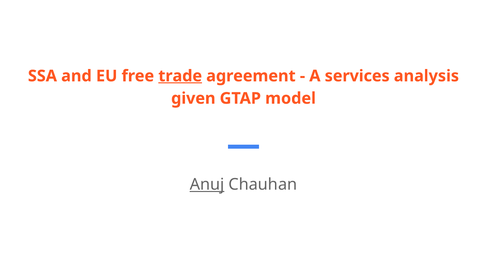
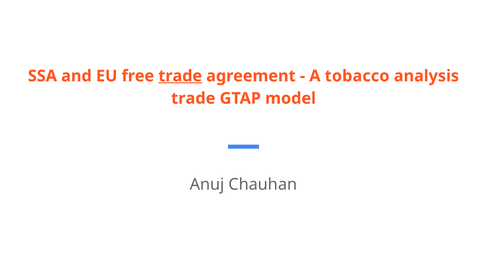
services: services -> tobacco
given at (193, 98): given -> trade
Anuj underline: present -> none
